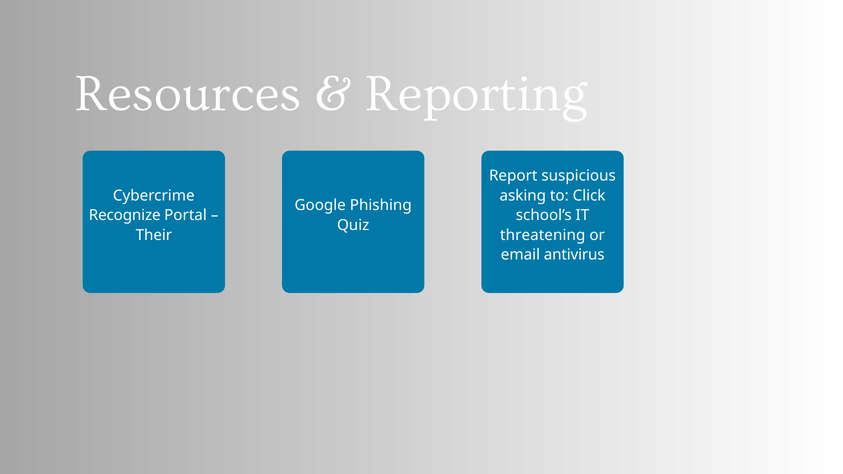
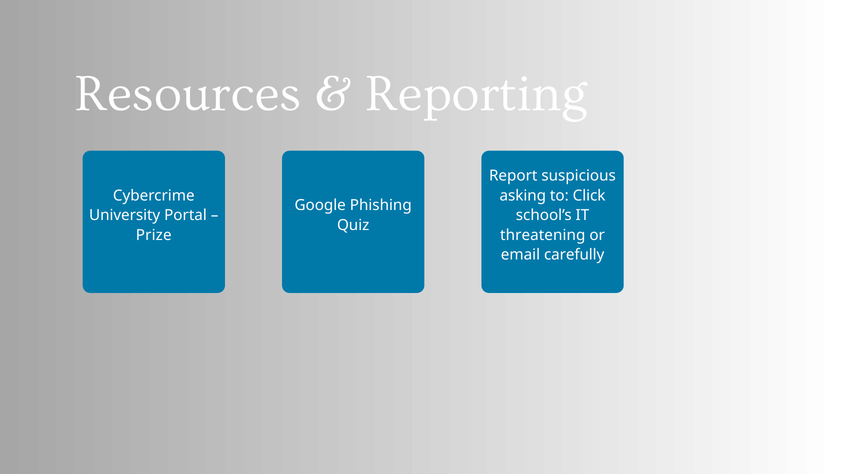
Recognize: Recognize -> University
Their: Their -> Prize
antivirus: antivirus -> carefully
